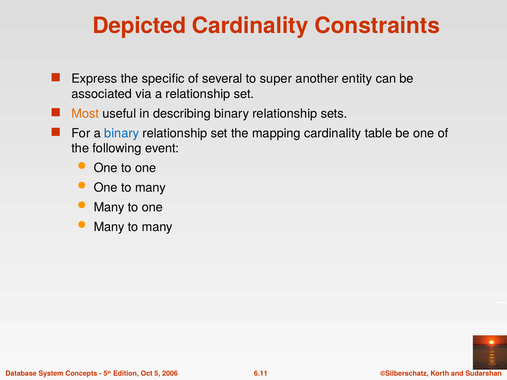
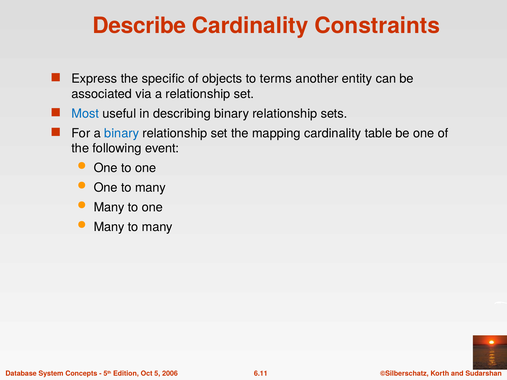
Depicted: Depicted -> Describe
several: several -> objects
super: super -> terms
Most colour: orange -> blue
